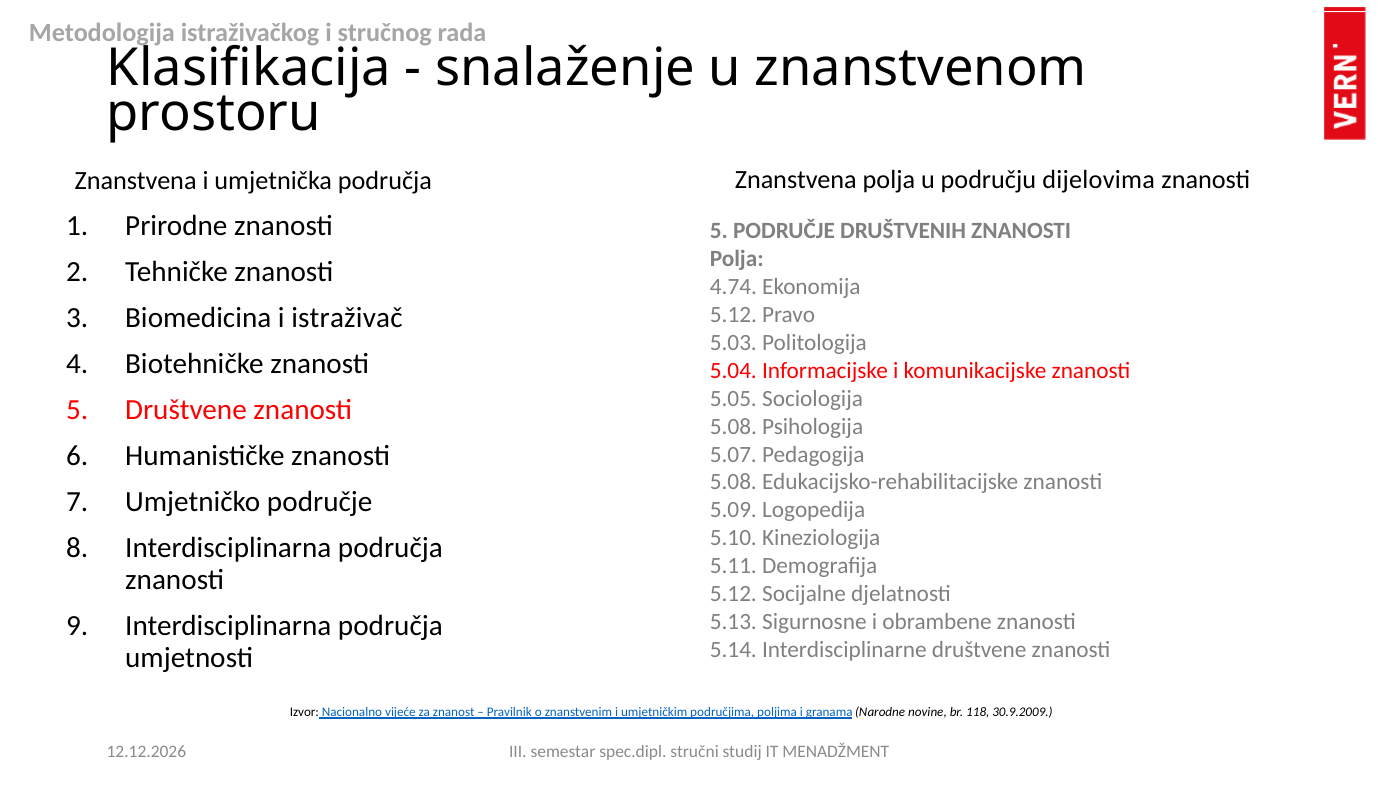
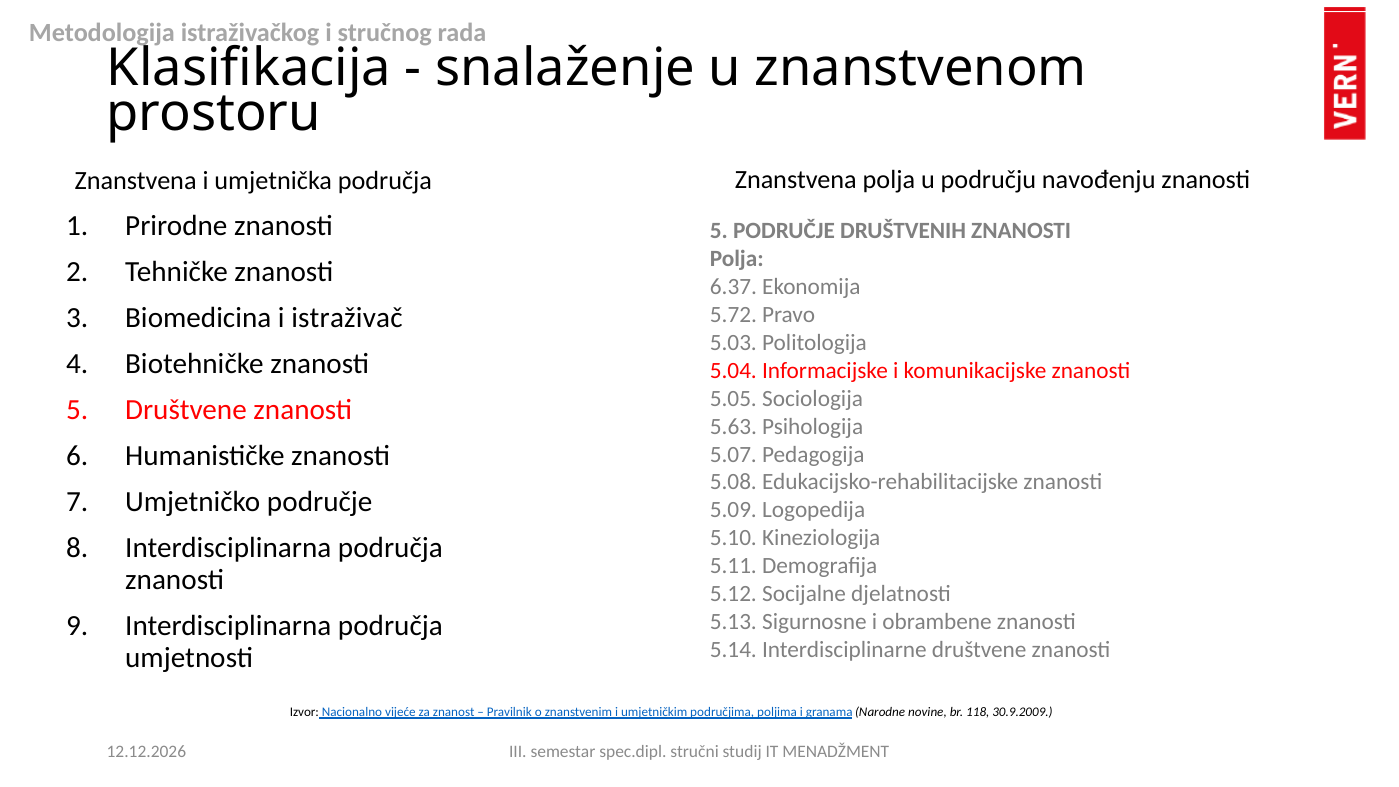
dijelovima: dijelovima -> navođenju
4.74: 4.74 -> 6.37
5.12 at (733, 315): 5.12 -> 5.72
5.08 at (733, 426): 5.08 -> 5.63
